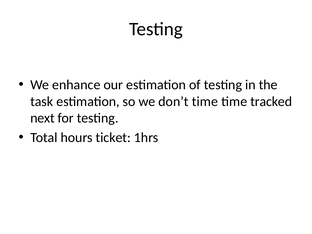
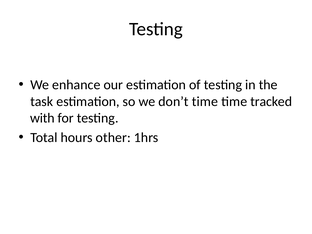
next: next -> with
ticket: ticket -> other
